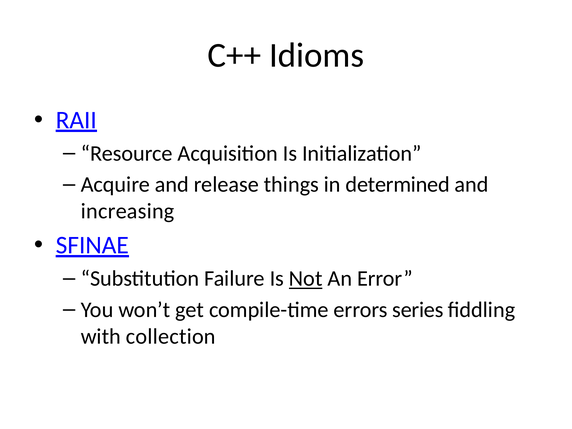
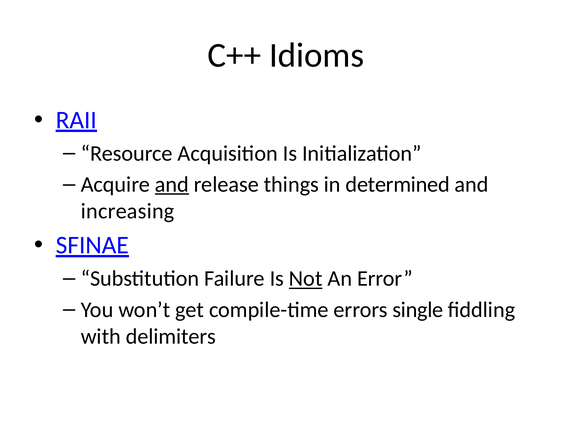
and at (172, 185) underline: none -> present
series: series -> single
collection: collection -> delimiters
